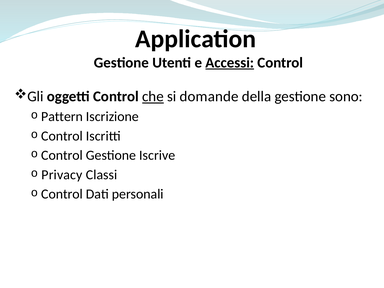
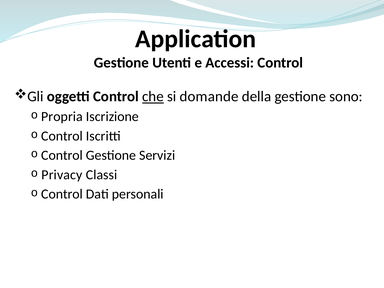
Accessi underline: present -> none
Pattern: Pattern -> Propria
Iscrive: Iscrive -> Servizi
